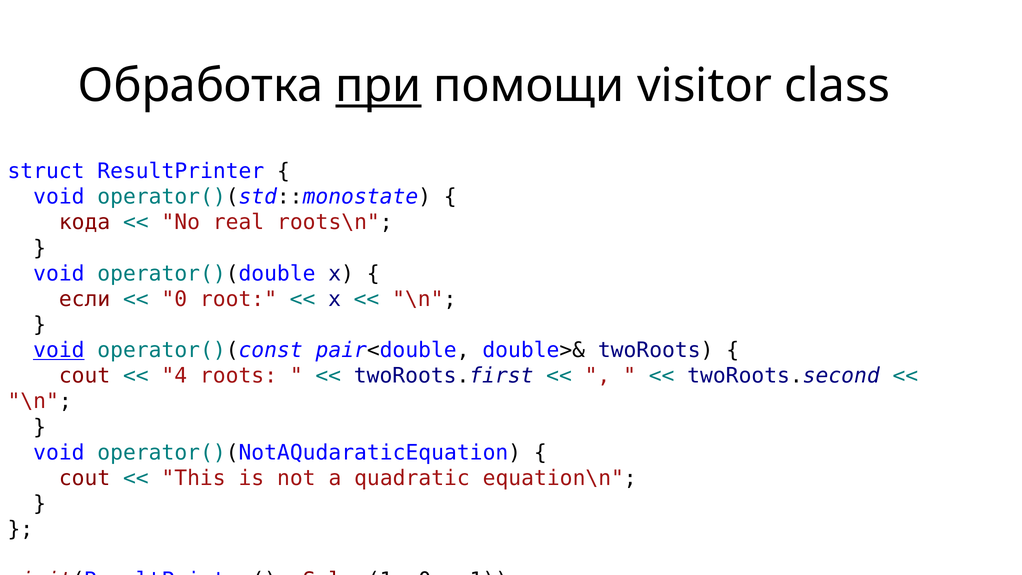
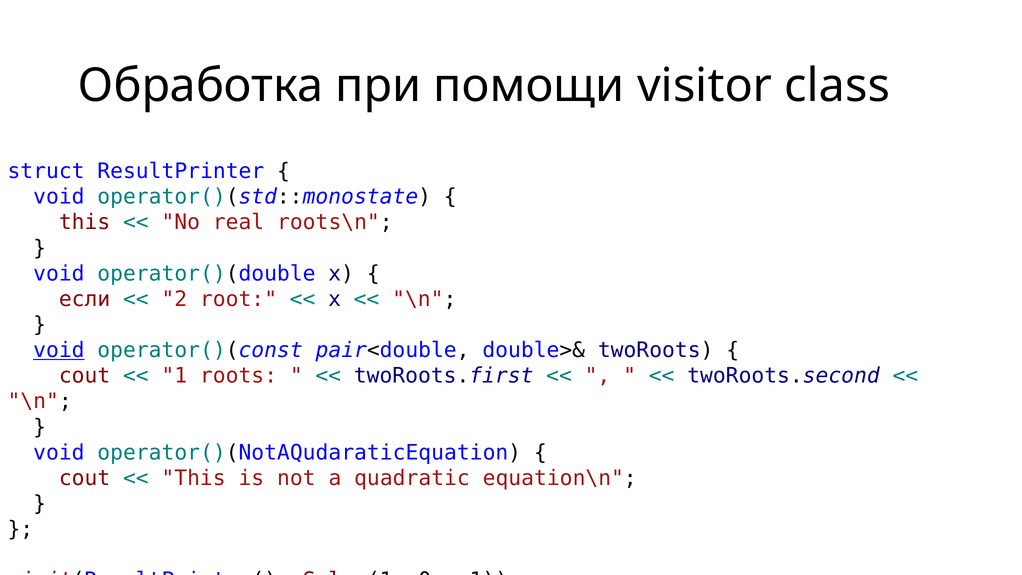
при underline: present -> none
кода at (85, 222): кода -> this
0 at (174, 299): 0 -> 2
4: 4 -> 1
